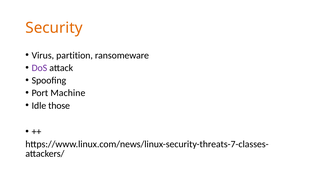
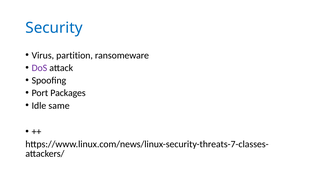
Security colour: orange -> blue
Machine: Machine -> Packages
those: those -> same
